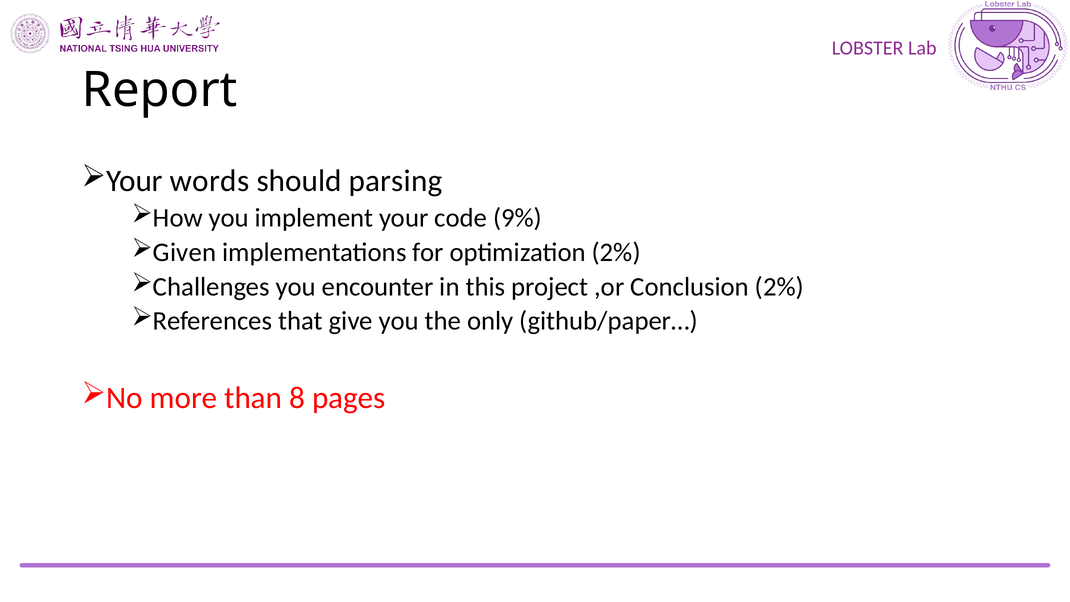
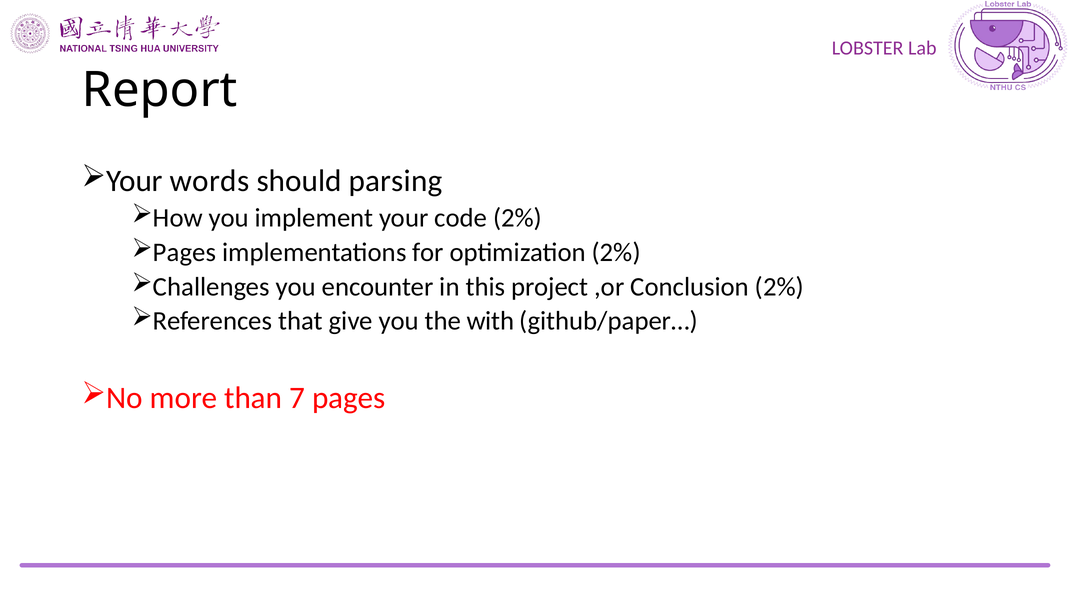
code 9%: 9% -> 2%
Given at (185, 252): Given -> Pages
only: only -> with
8: 8 -> 7
